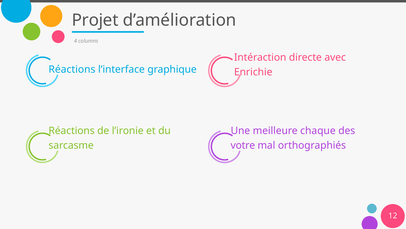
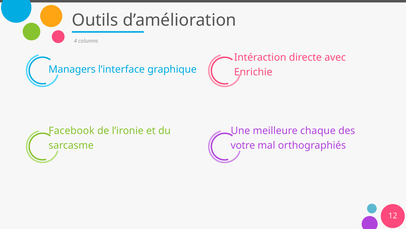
Projet: Projet -> Outils
Réactions at (72, 69): Réactions -> Managers
Réactions at (72, 131): Réactions -> Facebook
